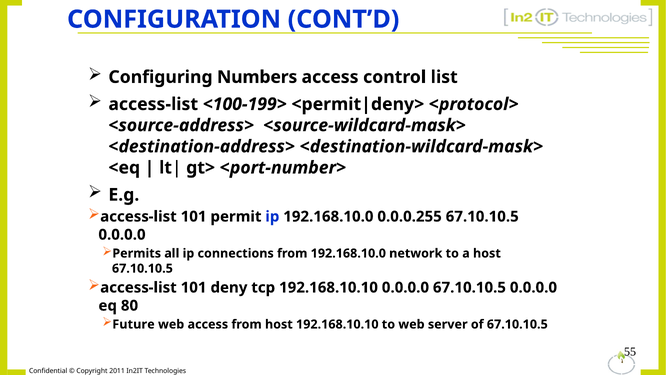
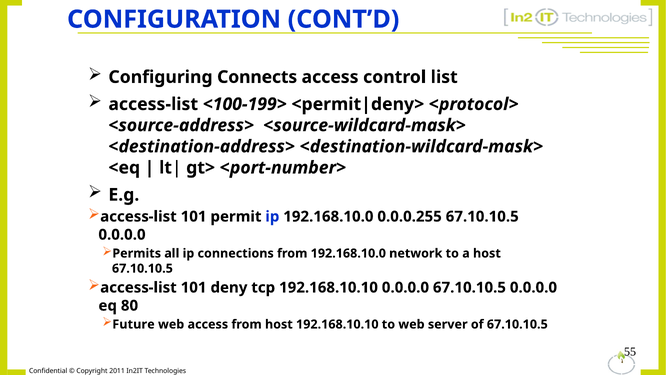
Numbers: Numbers -> Connects
